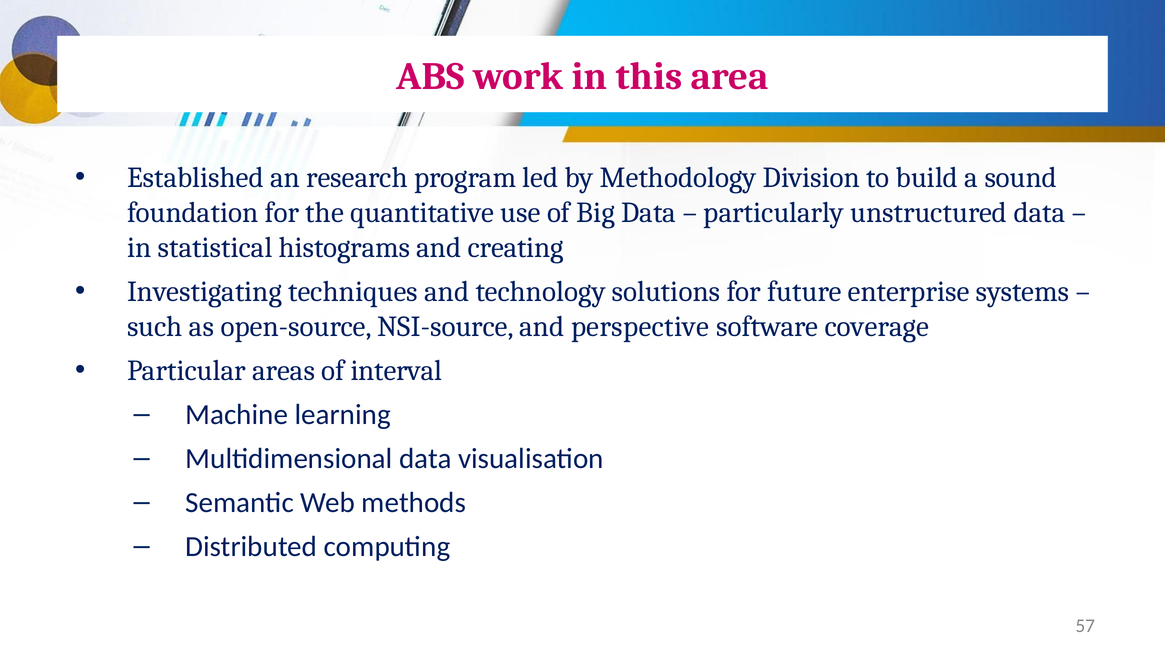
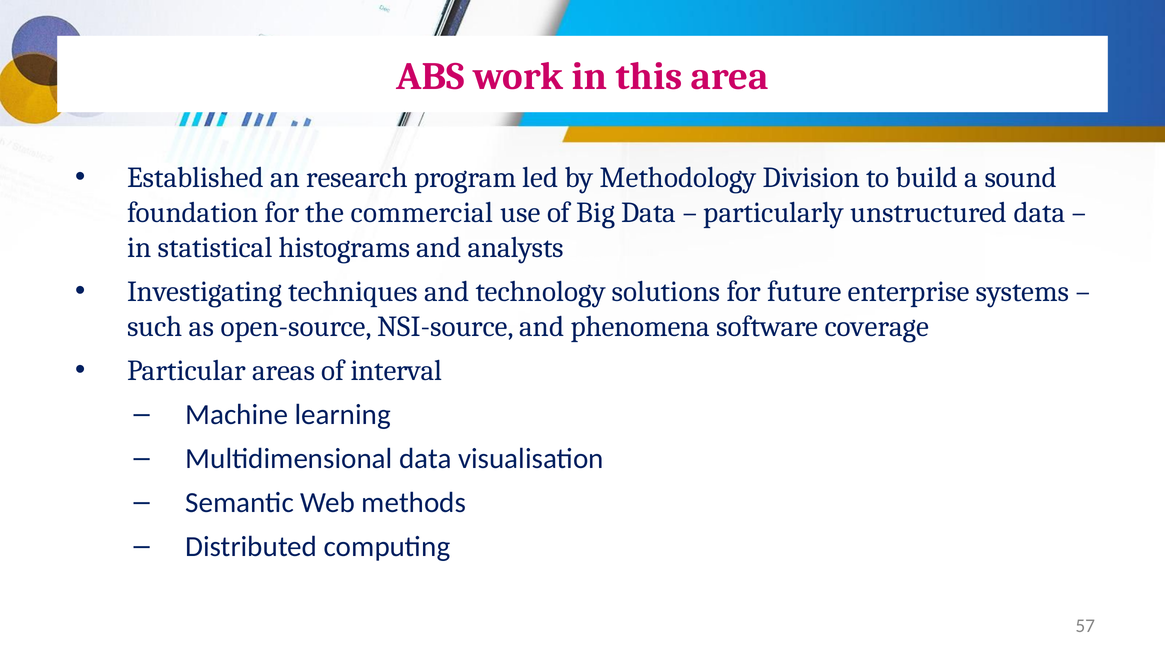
quantitative: quantitative -> commercial
creating: creating -> analysts
perspective: perspective -> phenomena
